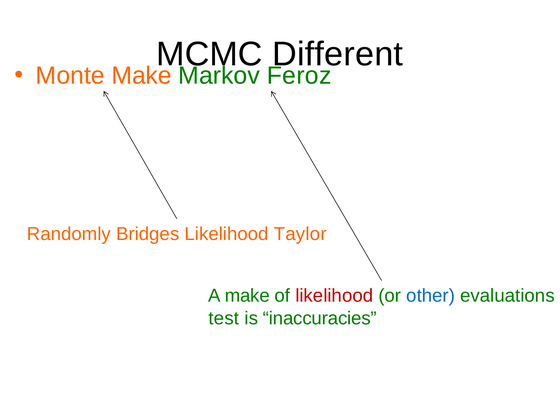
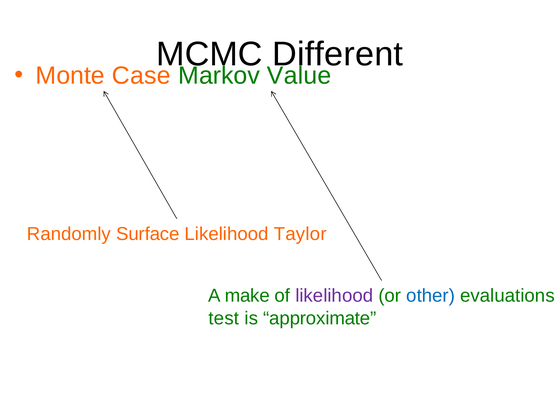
Monte Make: Make -> Case
Feroz: Feroz -> Value
Bridges: Bridges -> Surface
likelihood at (334, 296) colour: red -> purple
inaccuracies: inaccuracies -> approximate
